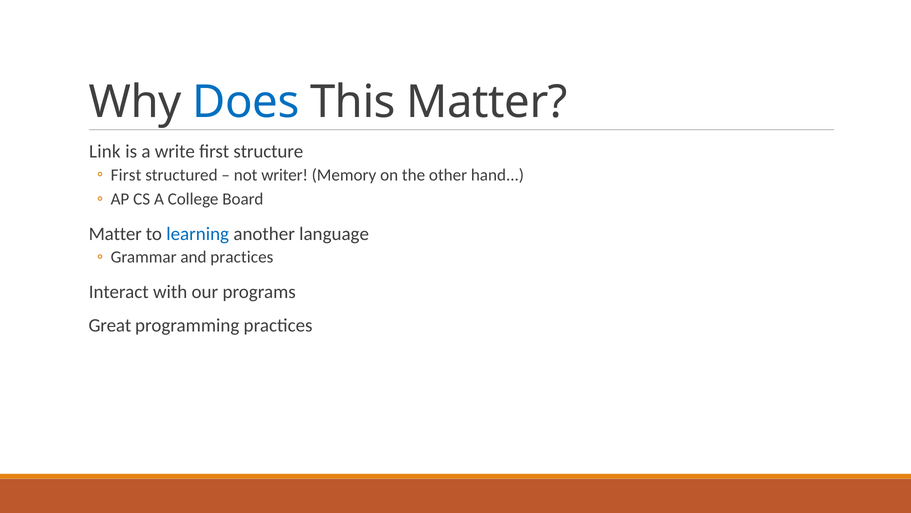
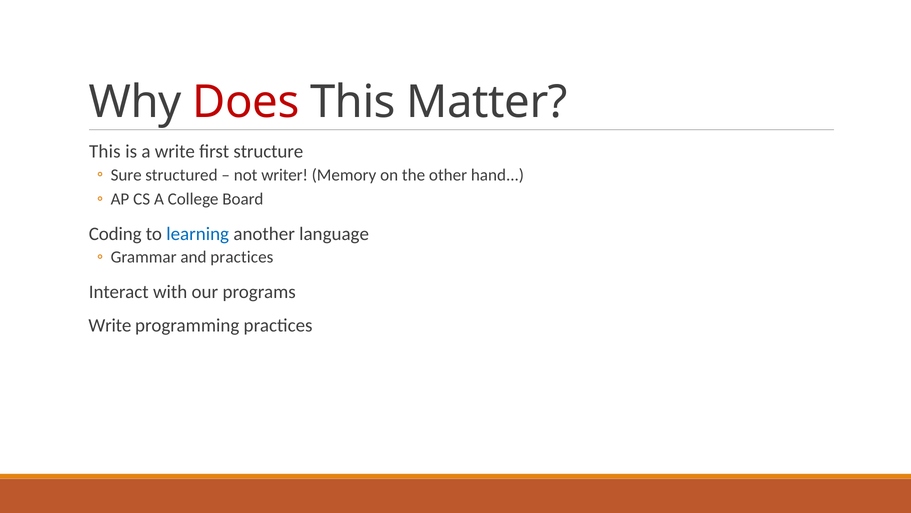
Does colour: blue -> red
Link at (105, 151): Link -> This
First at (126, 175): First -> Sure
Matter at (115, 234): Matter -> Coding
Great at (110, 325): Great -> Write
